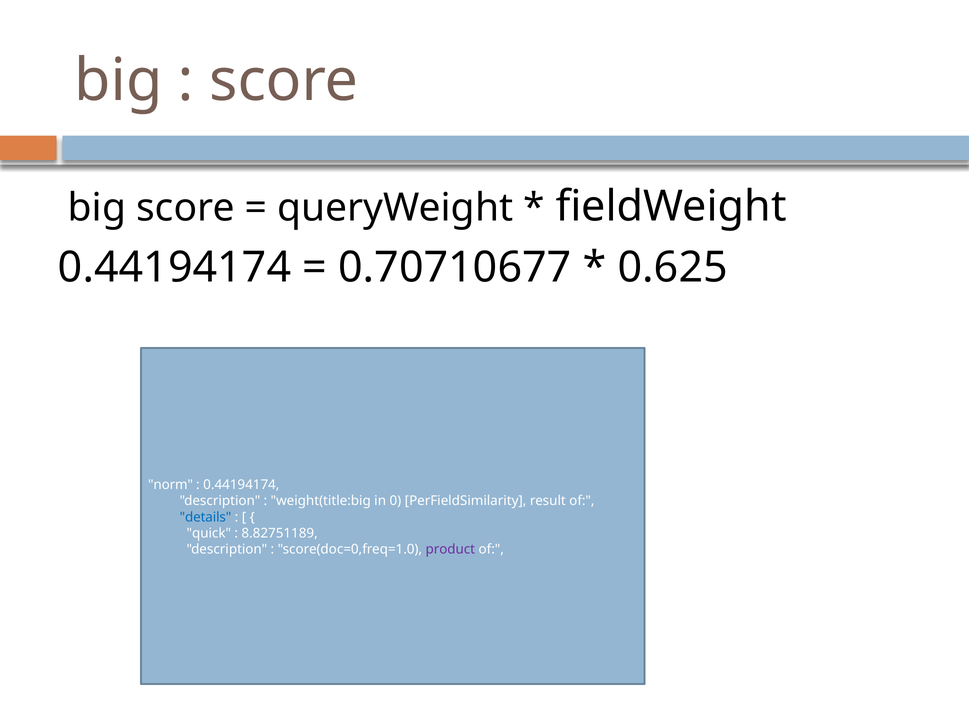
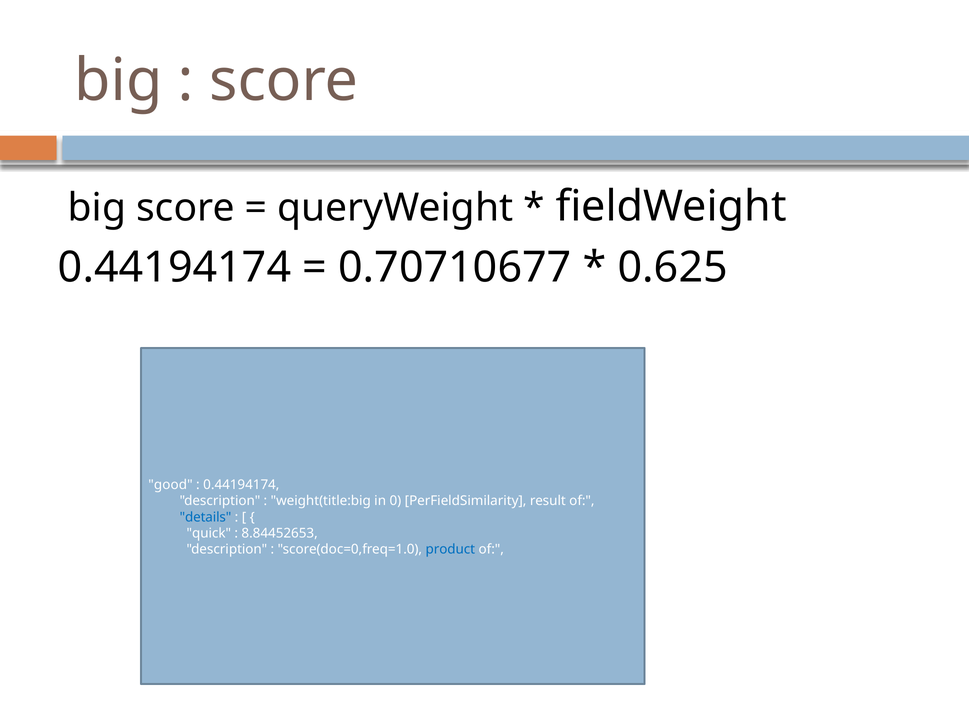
norm: norm -> good
8.82751189: 8.82751189 -> 8.84452653
product colour: purple -> blue
